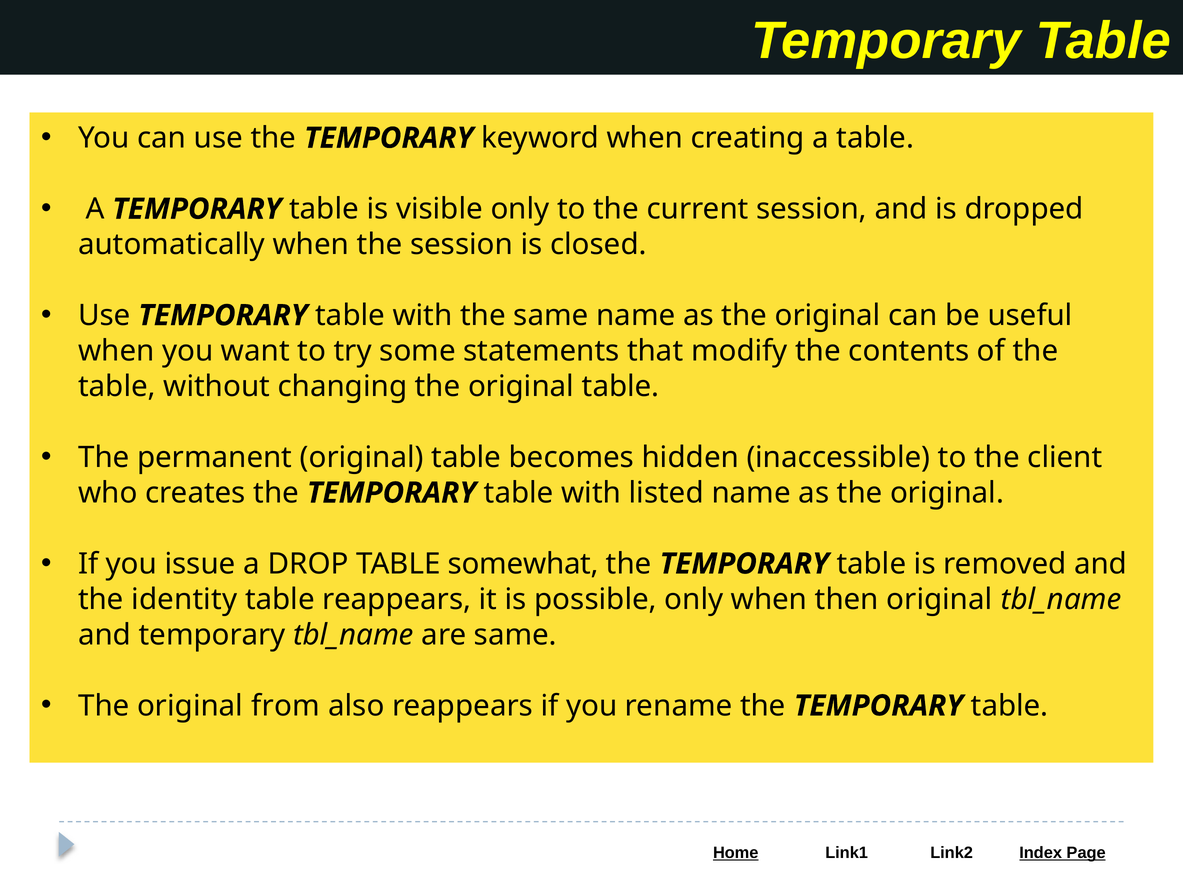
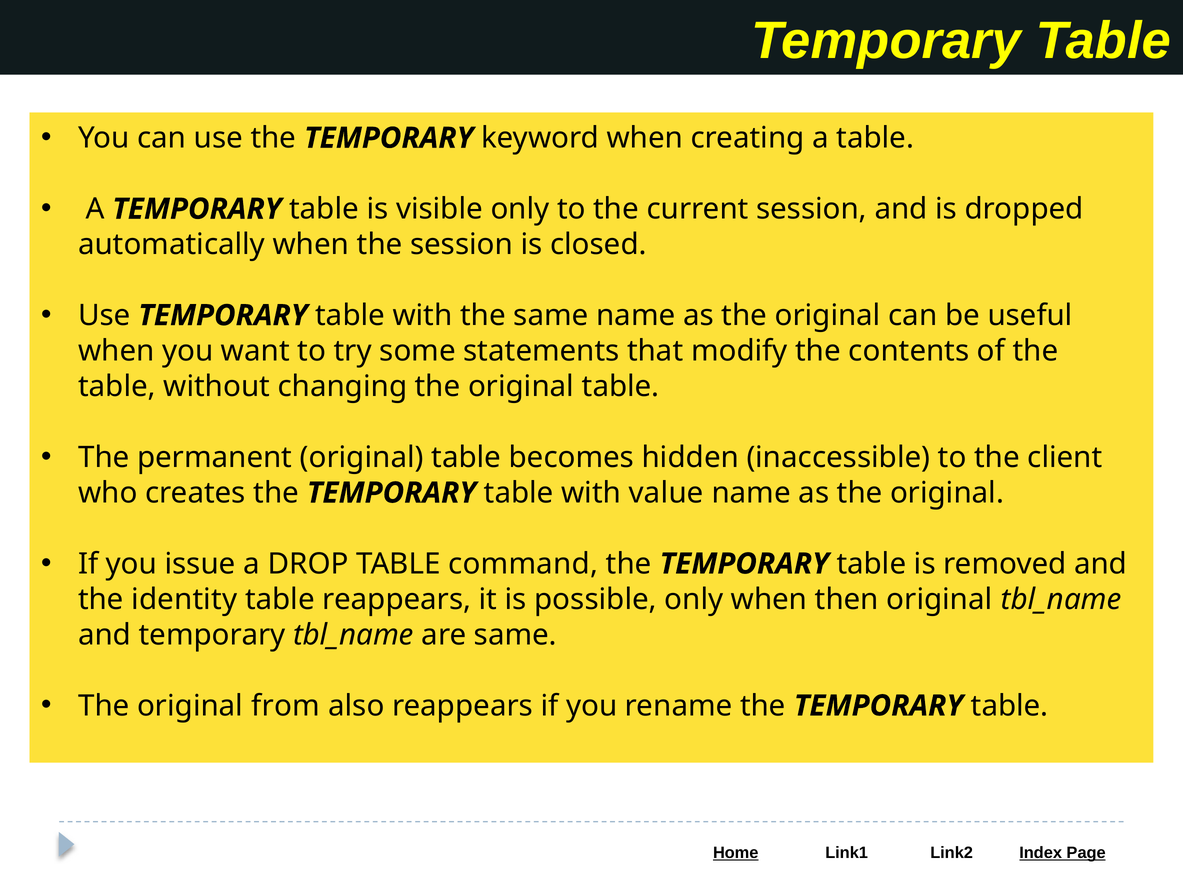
listed: listed -> value
somewhat: somewhat -> command
